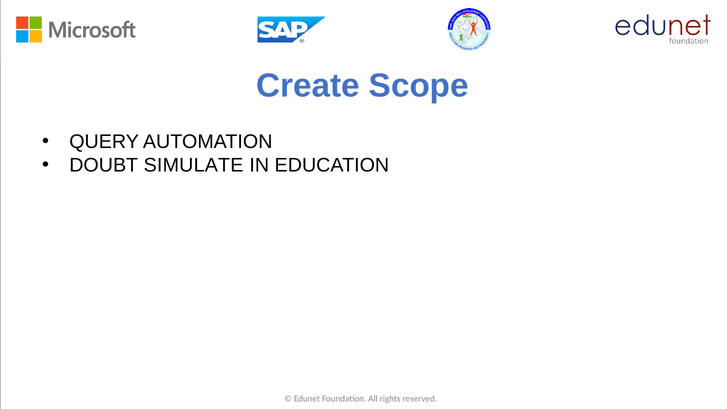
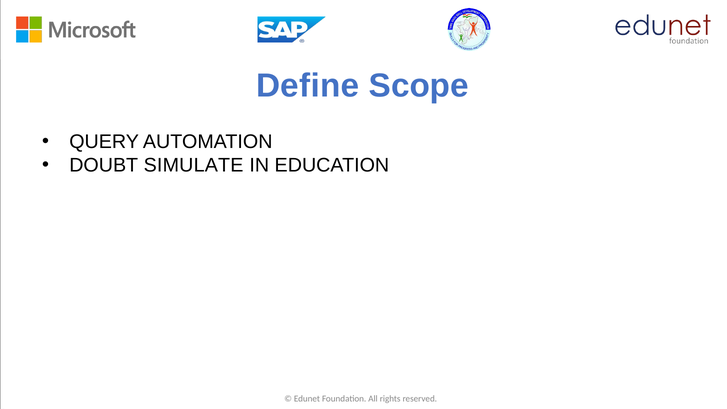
Create: Create -> Define
